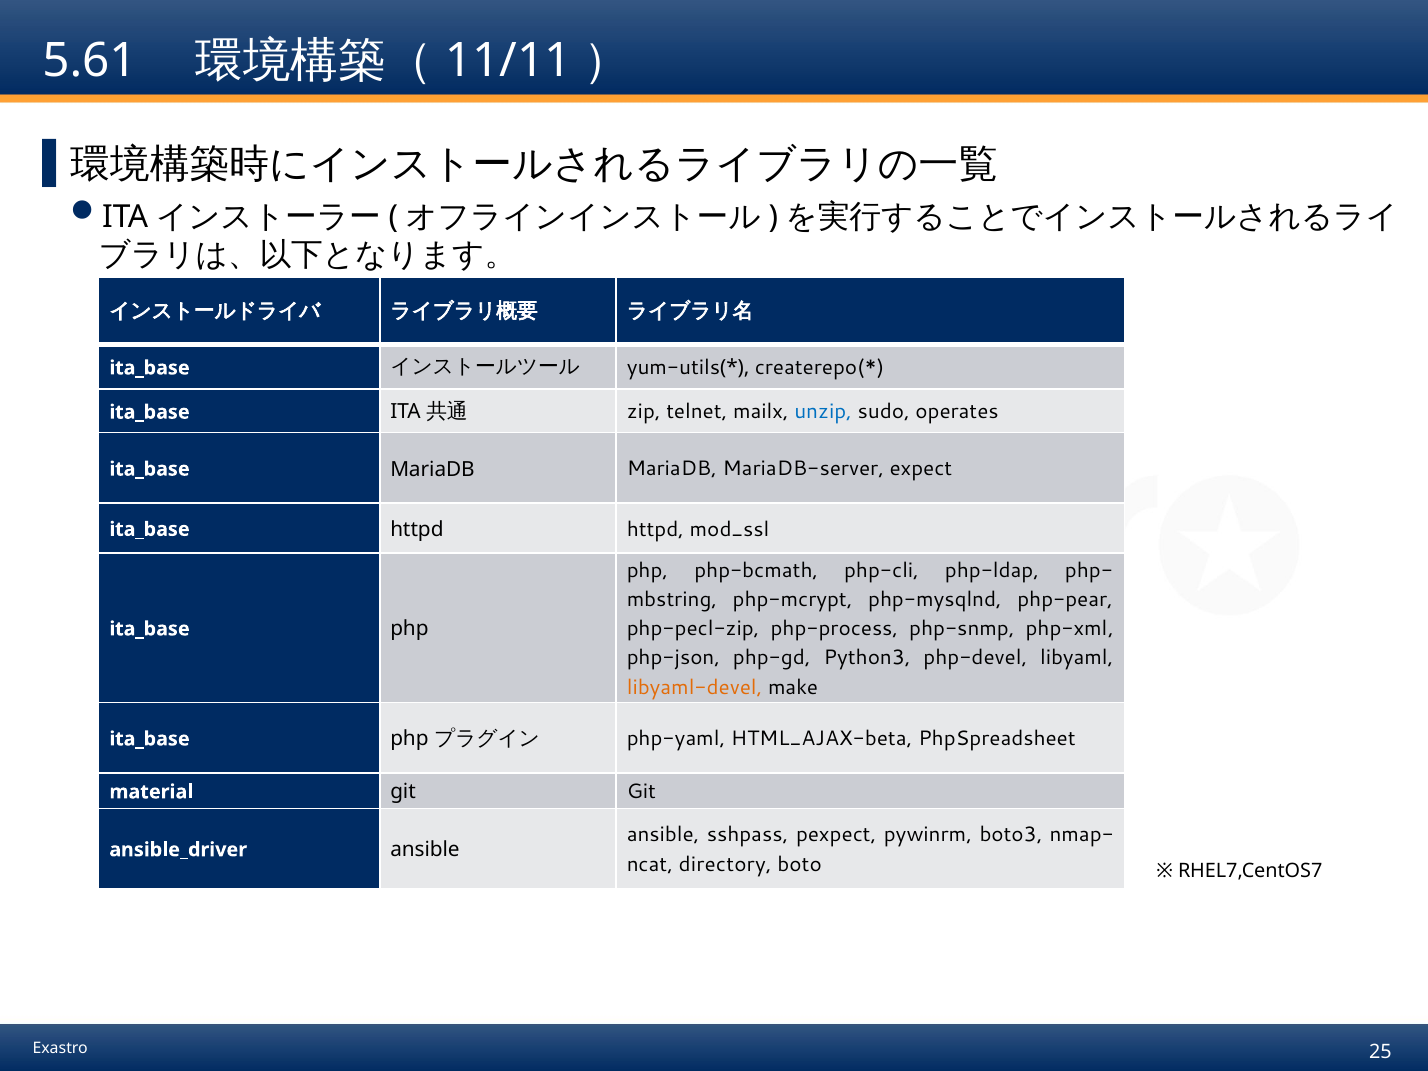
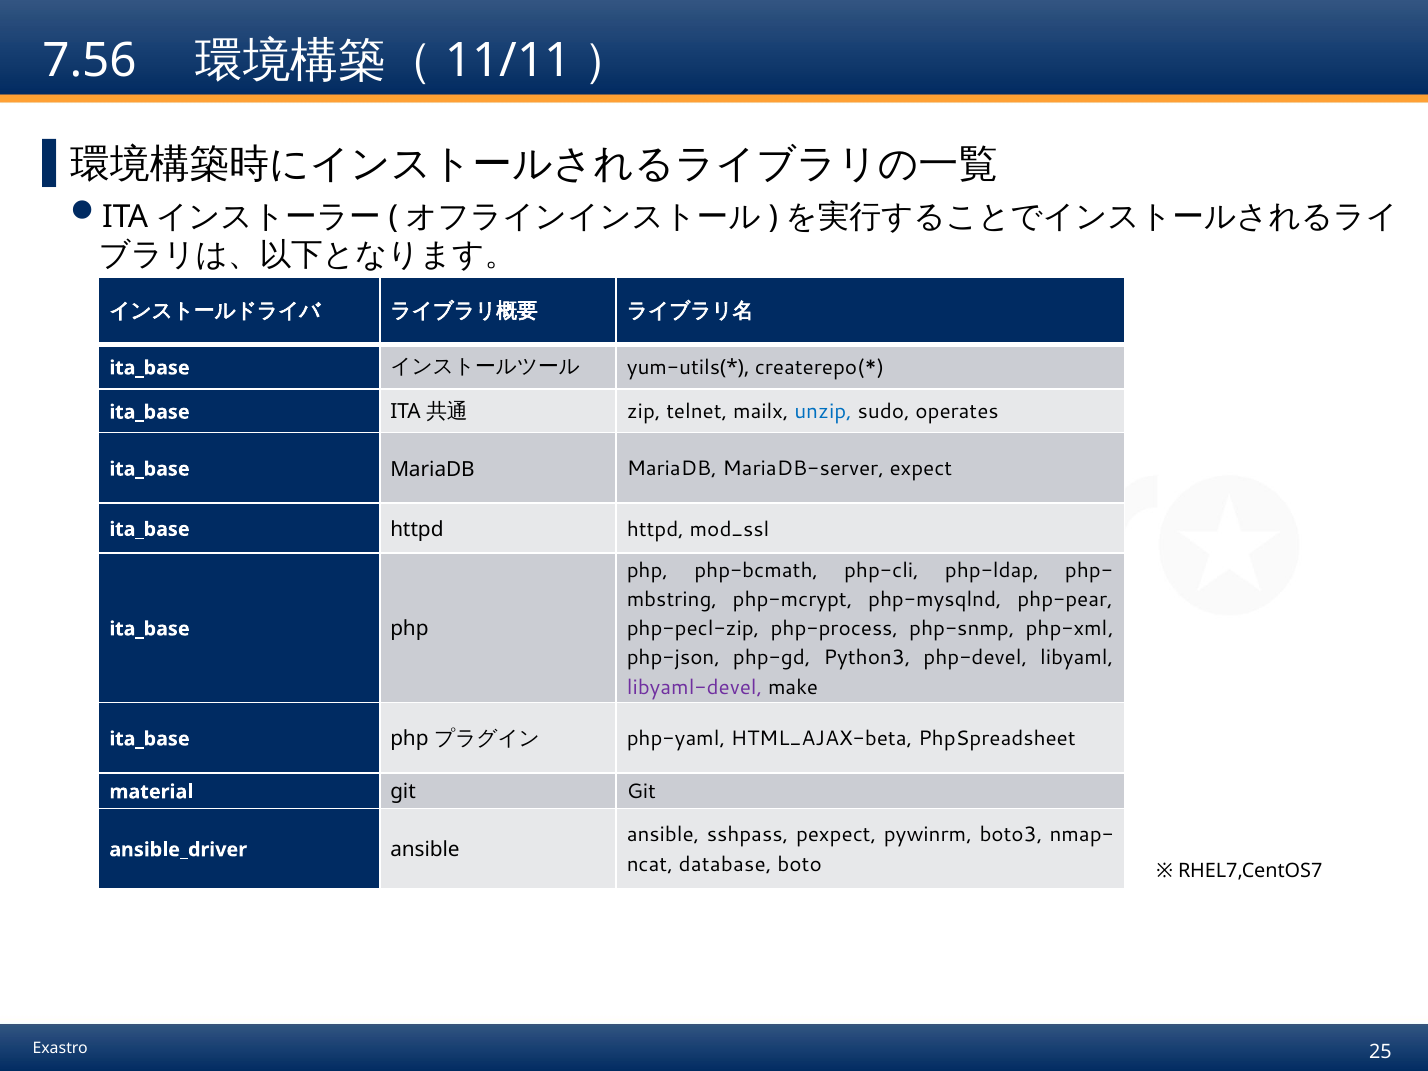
5.61: 5.61 -> 7.56
libyaml-devel colour: orange -> purple
directory: directory -> database
